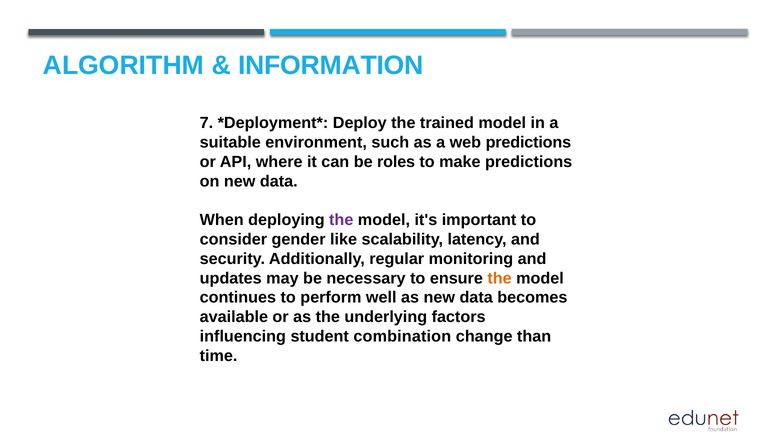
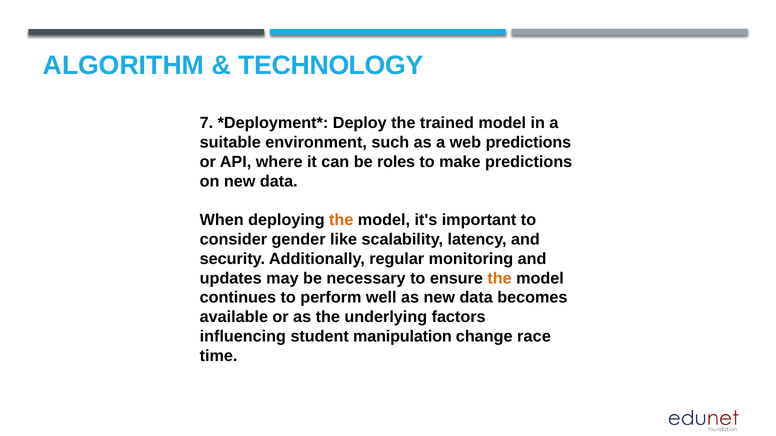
INFORMATION: INFORMATION -> TECHNOLOGY
the at (341, 220) colour: purple -> orange
combination: combination -> manipulation
than: than -> race
